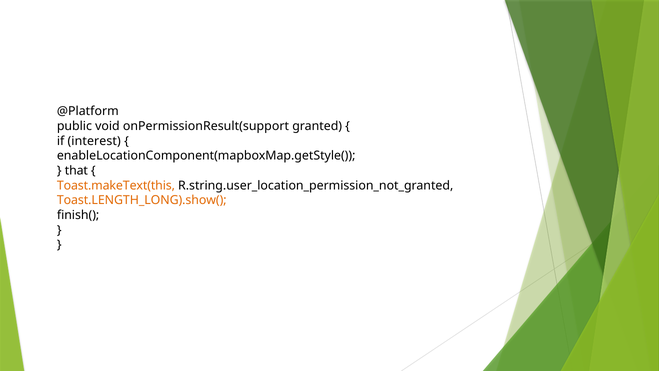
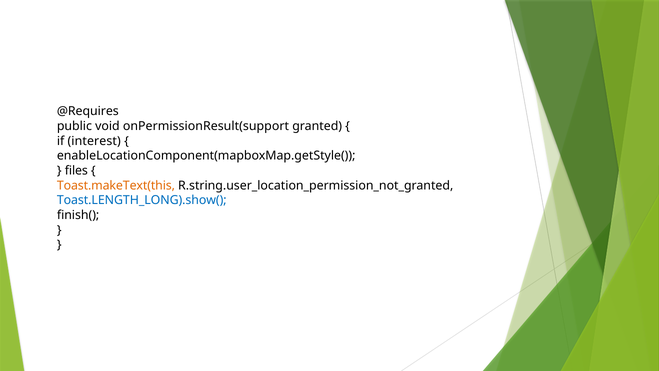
@Platform: @Platform -> @Requires
that: that -> files
Toast.LENGTH_LONG).show( colour: orange -> blue
